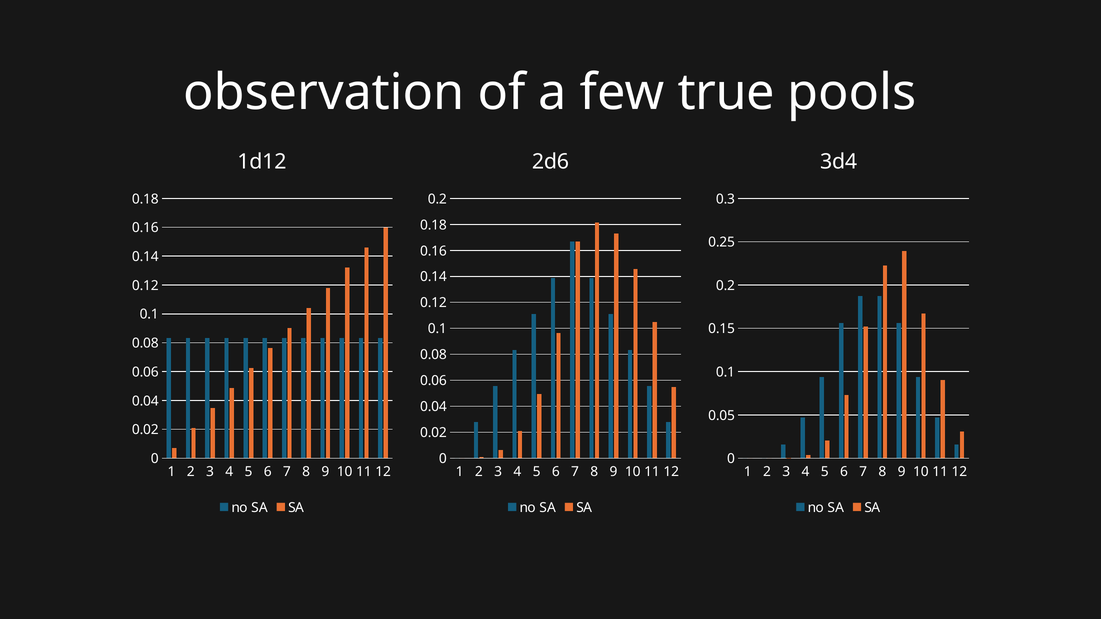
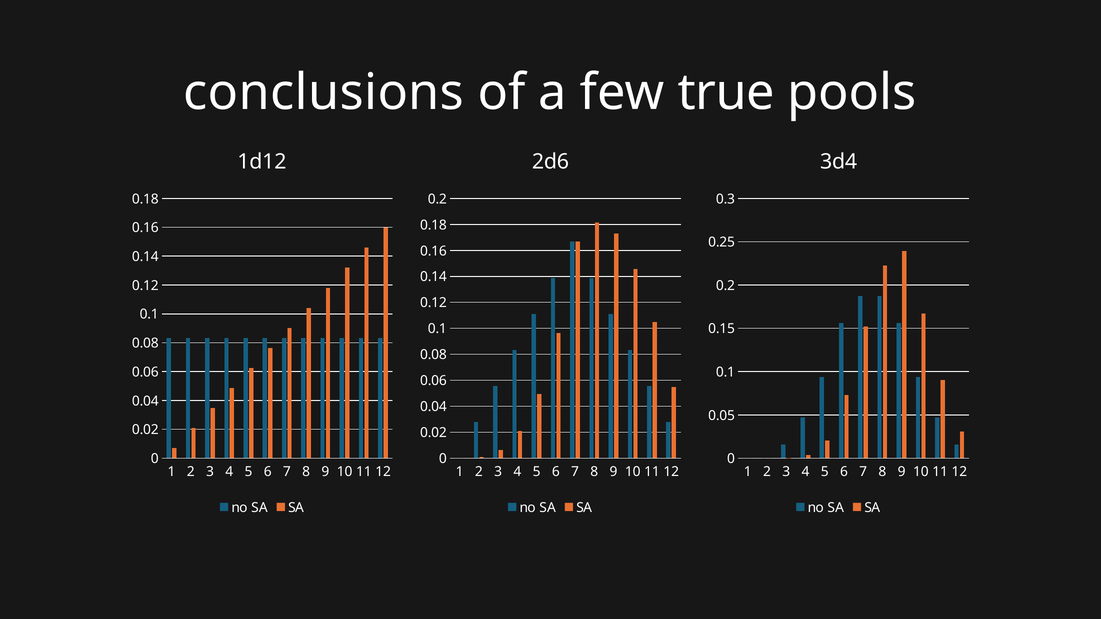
observation: observation -> conclusions
